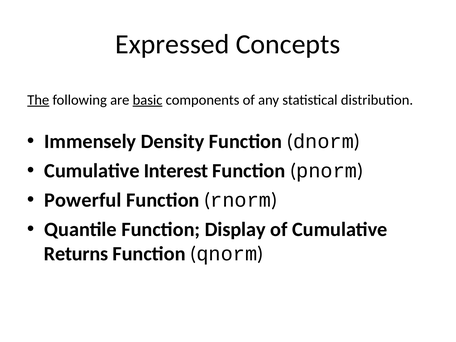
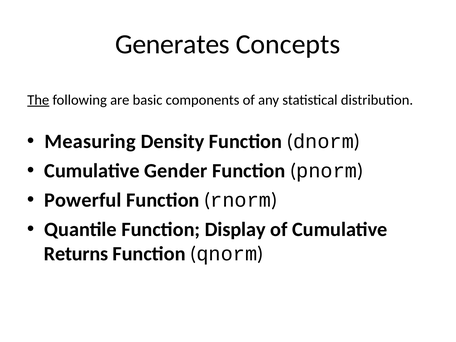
Expressed: Expressed -> Generates
basic underline: present -> none
Immensely: Immensely -> Measuring
Interest: Interest -> Gender
